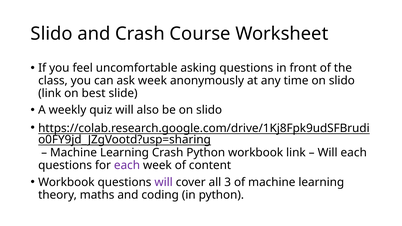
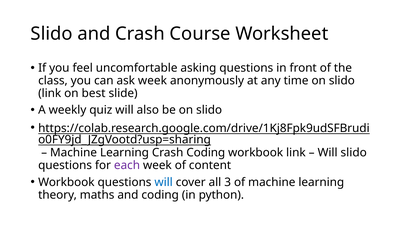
Crash Python: Python -> Coding
Will each: each -> slido
will at (164, 182) colour: purple -> blue
